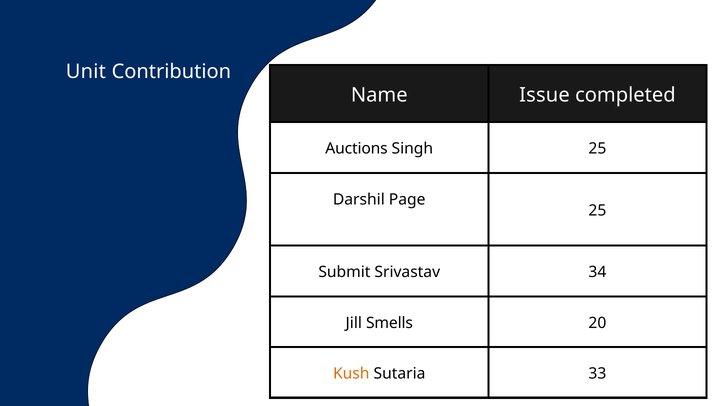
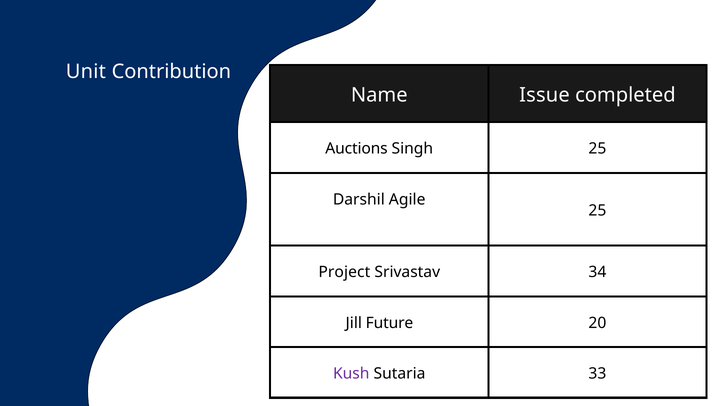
Page: Page -> Agile
Submit: Submit -> Project
Smells: Smells -> Future
Kush colour: orange -> purple
